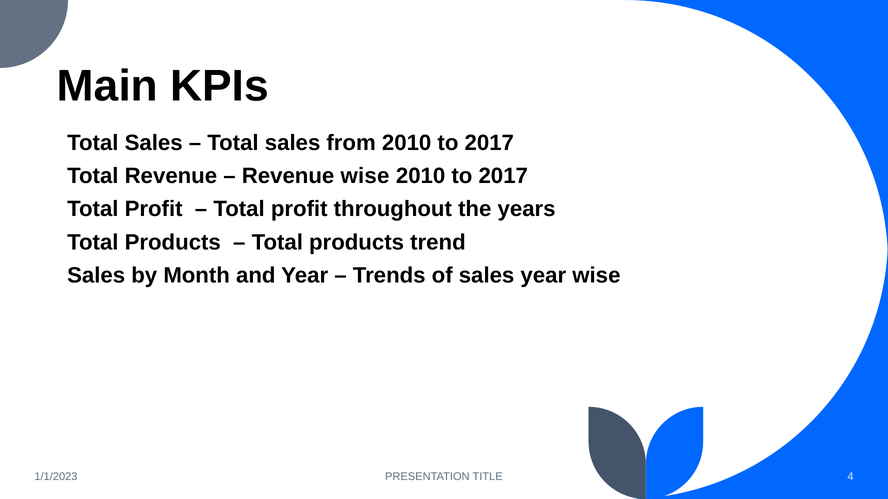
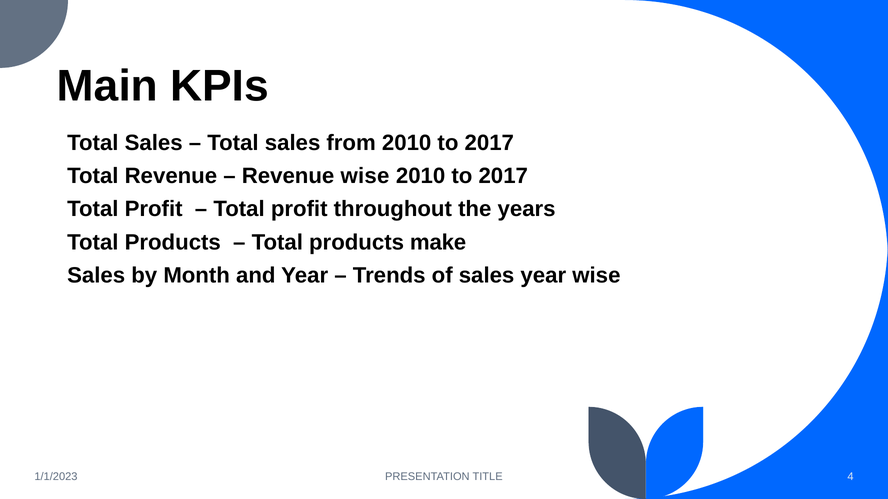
trend: trend -> make
